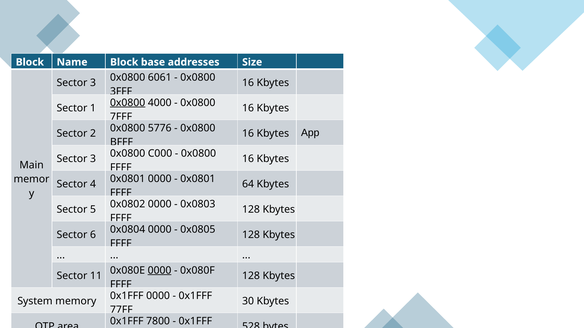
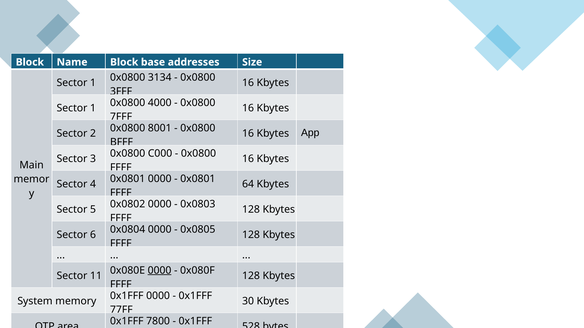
6061: 6061 -> 3134
3 at (93, 83): 3 -> 1
0x0800 at (128, 103) underline: present -> none
5776: 5776 -> 8001
